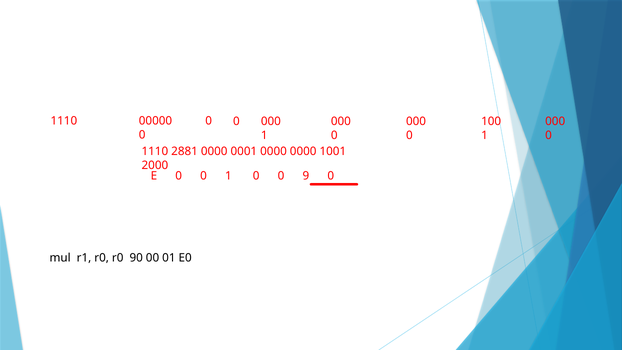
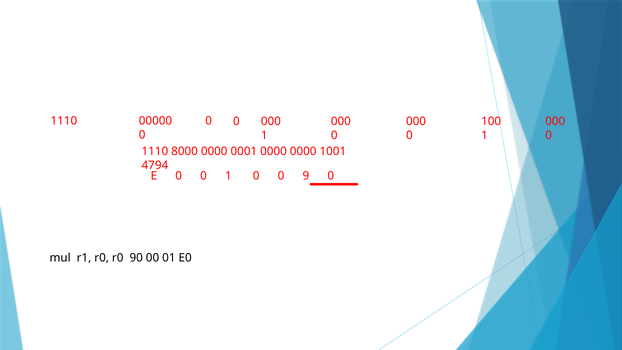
2881: 2881 -> 8000
2000: 2000 -> 4794
